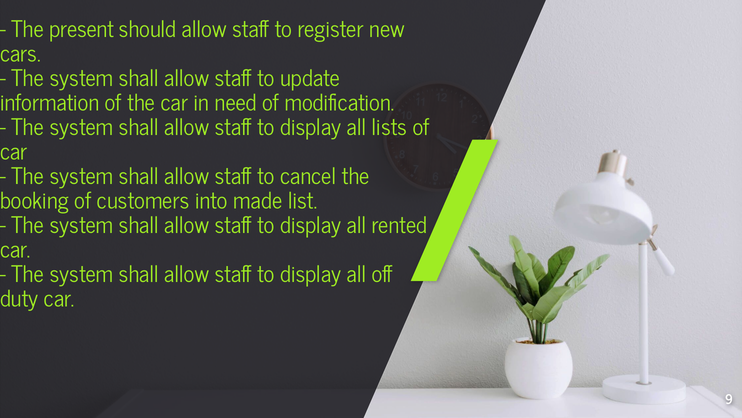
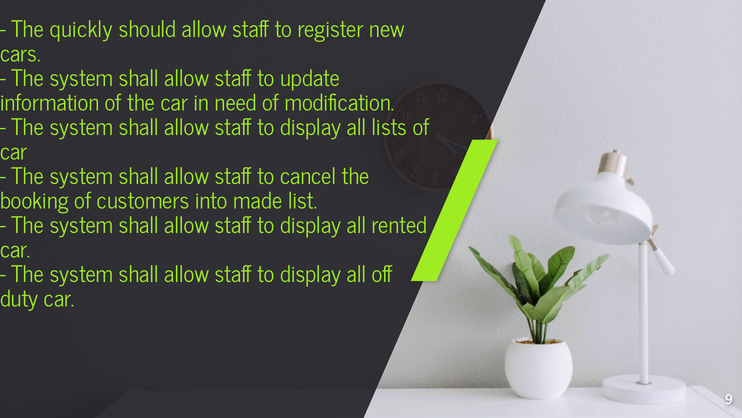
present: present -> quickly
